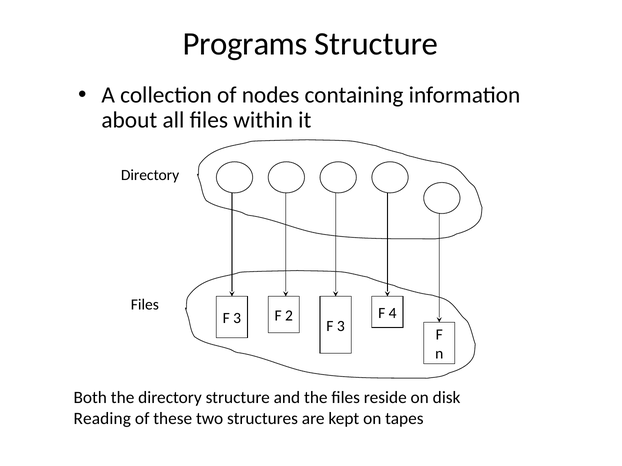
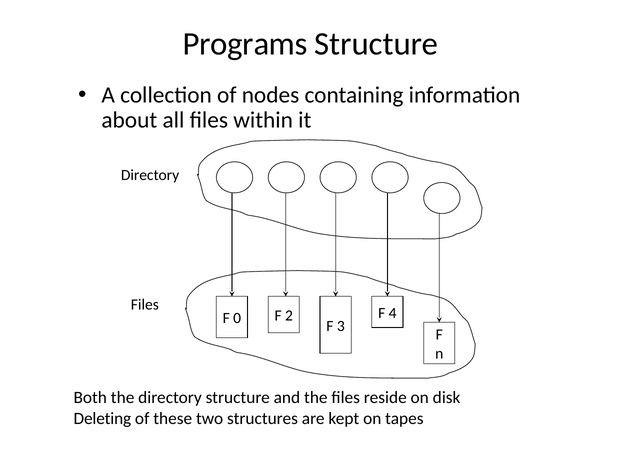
3 at (237, 319): 3 -> 0
Reading: Reading -> Deleting
